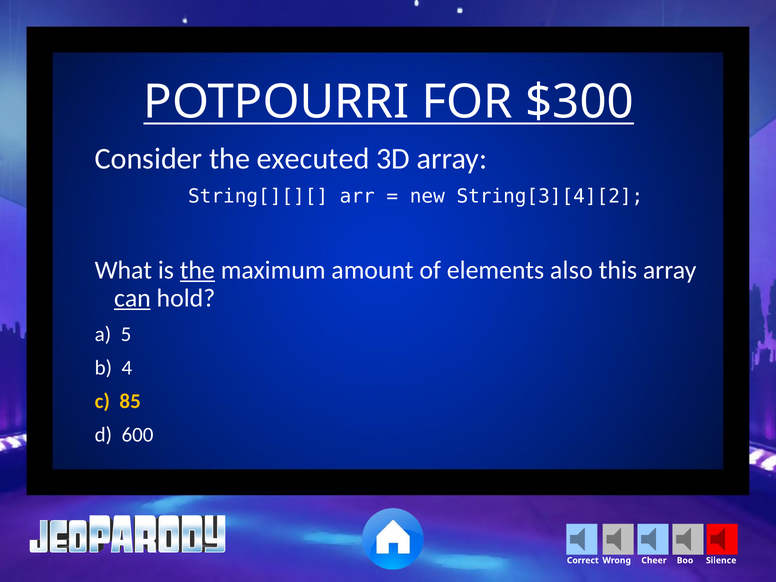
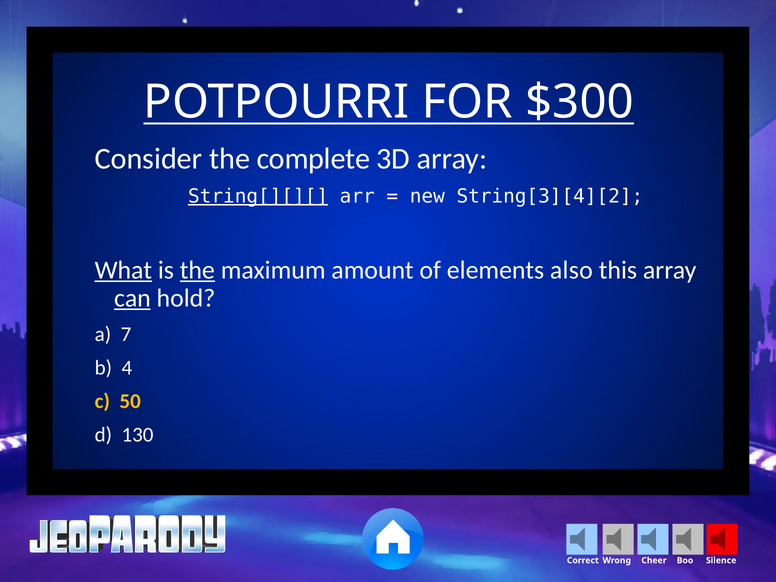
executed: executed -> complete
String[][][ underline: none -> present
What underline: none -> present
5: 5 -> 7
85: 85 -> 50
600: 600 -> 130
